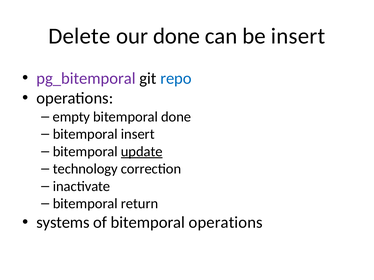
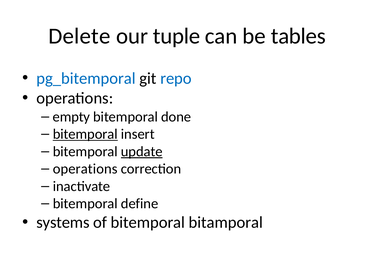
our done: done -> tuple
be insert: insert -> tables
pg_bitemporal colour: purple -> blue
bitemporal at (85, 134) underline: none -> present
technology at (85, 169): technology -> operations
return: return -> define
bitemporal operations: operations -> bitamporal
